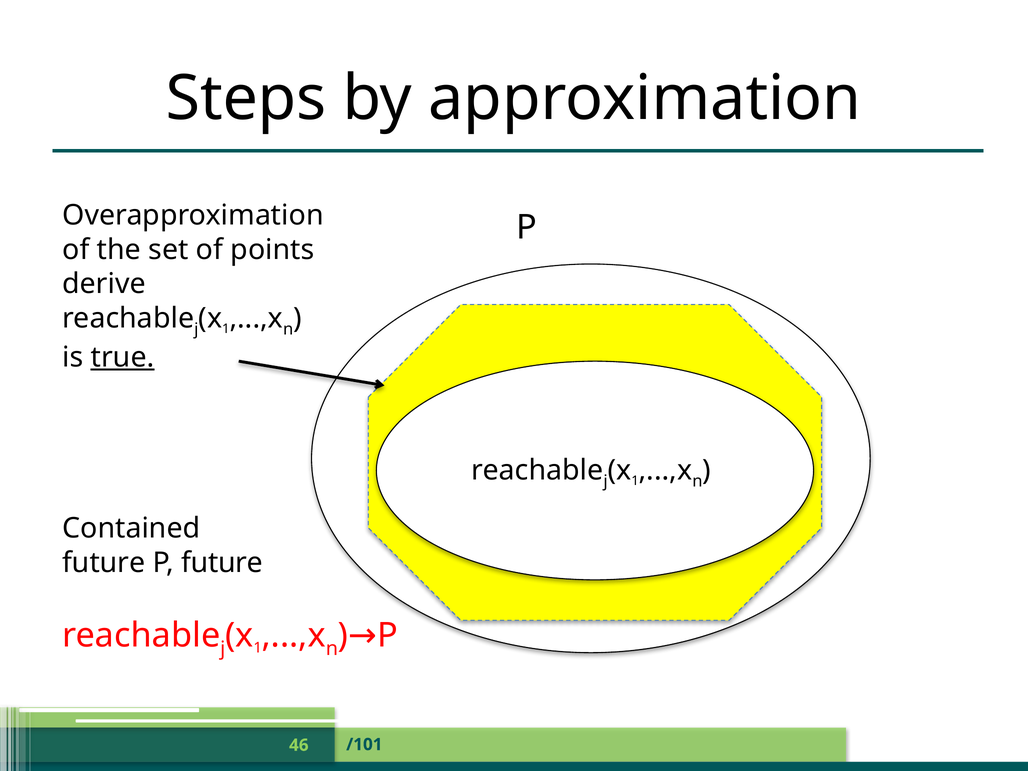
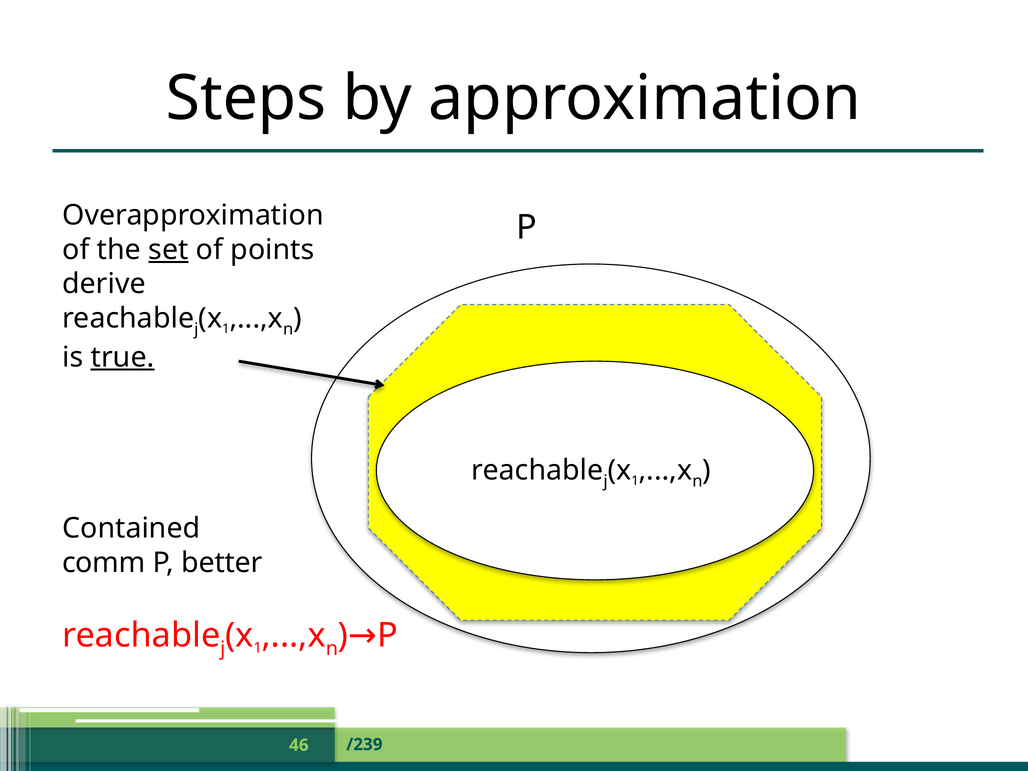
set underline: none -> present
future at (104, 563): future -> comm
P future: future -> better
/101: /101 -> /239
